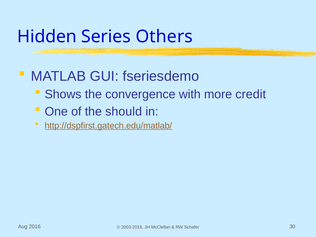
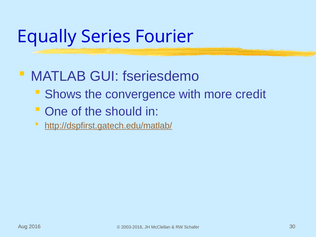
Hidden: Hidden -> Equally
Others: Others -> Fourier
